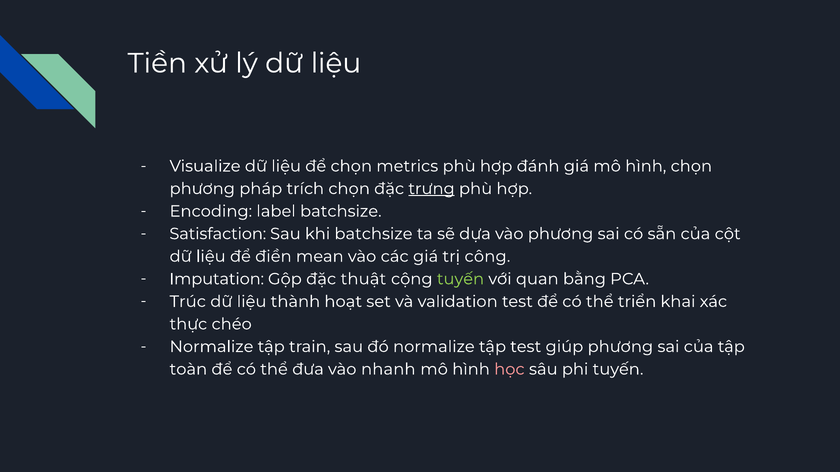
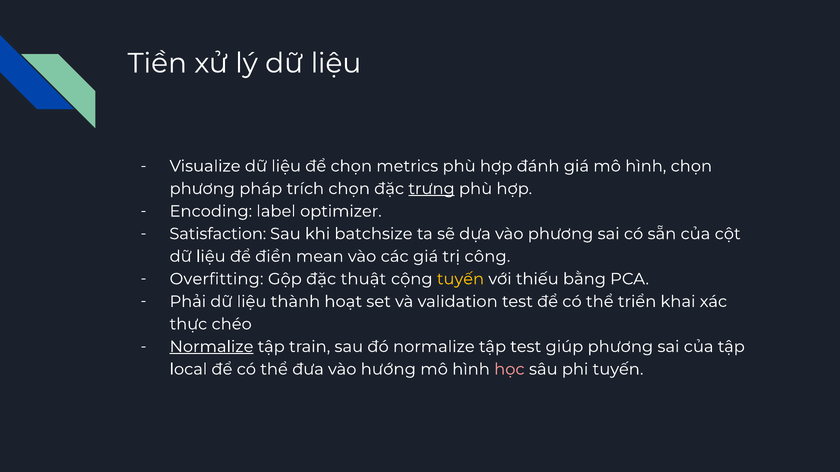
label batchsize: batchsize -> optimizer
Imputation: Imputation -> Overfitting
tuyến at (460, 279) colour: light green -> yellow
quan: quan -> thiếu
Trúc: Trúc -> Phải
Normalize at (212, 347) underline: none -> present
toàn: toàn -> local
nhanh: nhanh -> hướng
